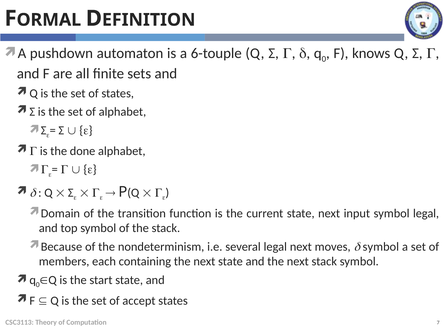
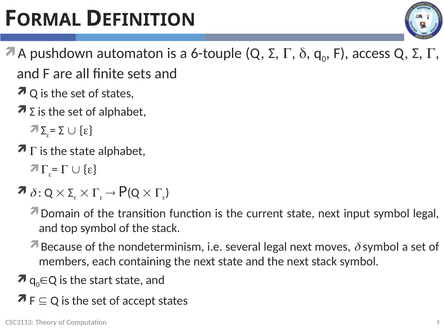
knows: knows -> access
the done: done -> state
